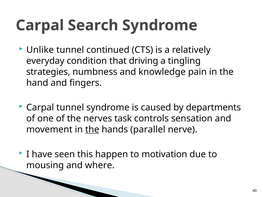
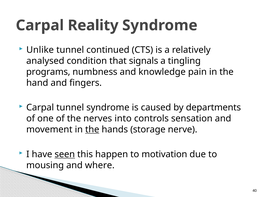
Search: Search -> Reality
everyday: everyday -> analysed
driving: driving -> signals
strategies: strategies -> programs
task: task -> into
parallel: parallel -> storage
seen underline: none -> present
